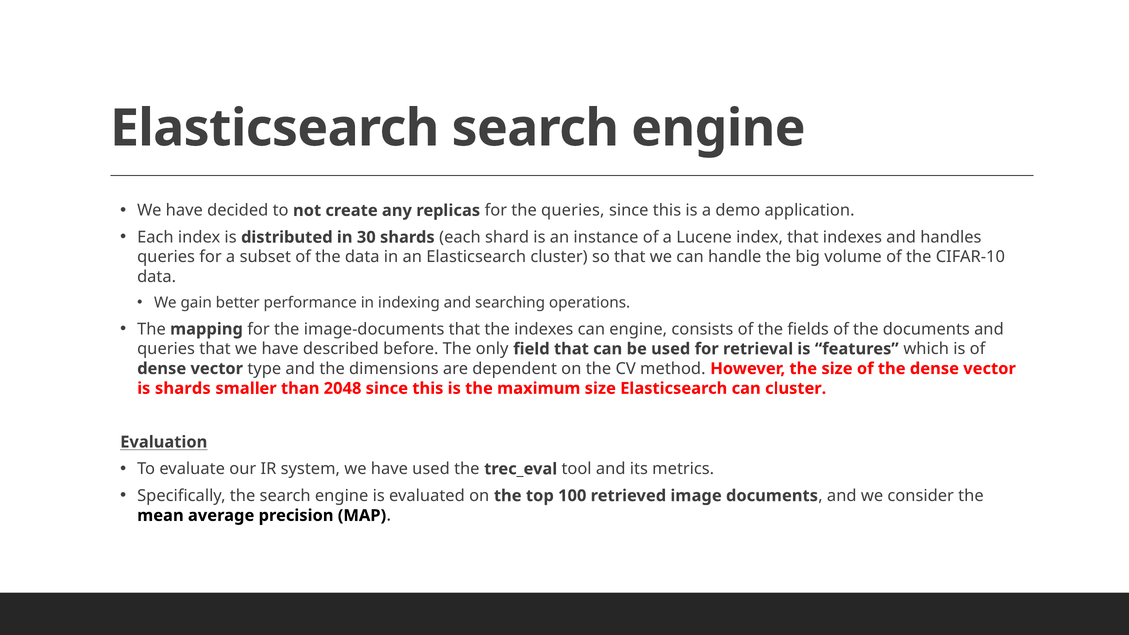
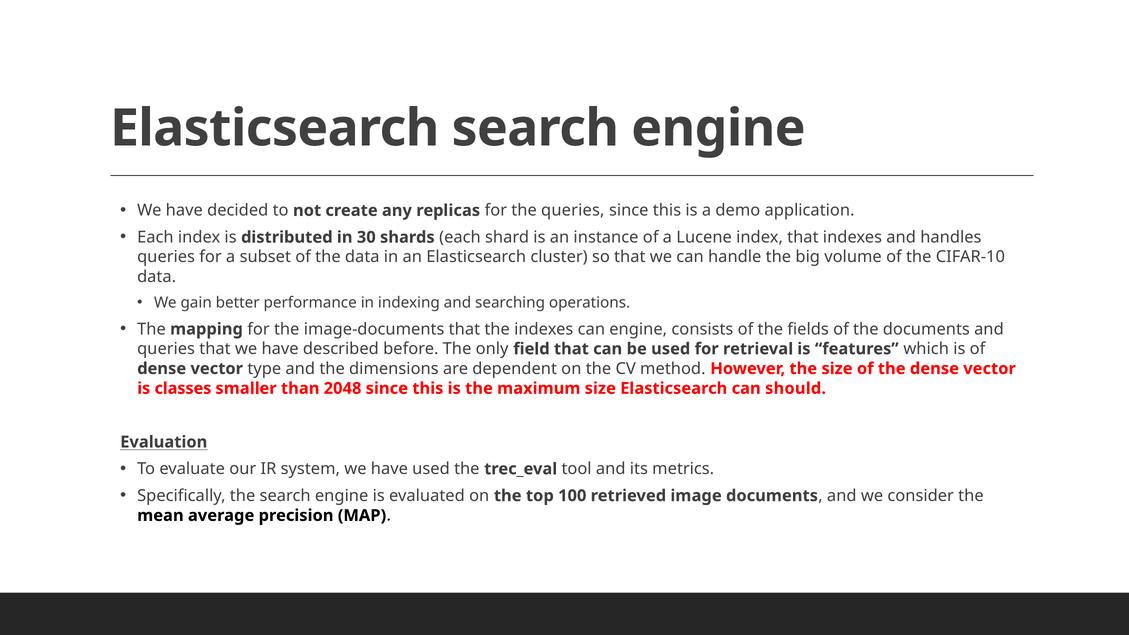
is shards: shards -> classes
can cluster: cluster -> should
